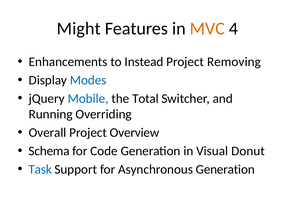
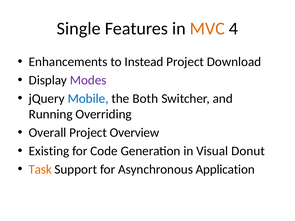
Might: Might -> Single
Removing: Removing -> Download
Modes colour: blue -> purple
Total: Total -> Both
Schema: Schema -> Existing
Task colour: blue -> orange
Asynchronous Generation: Generation -> Application
